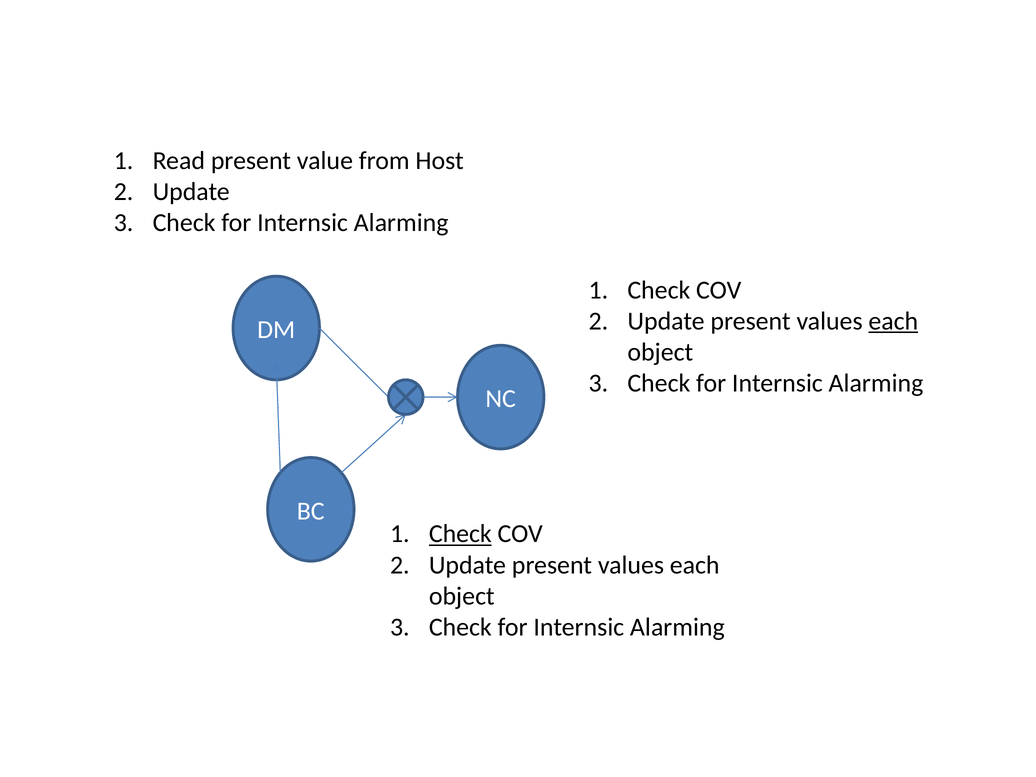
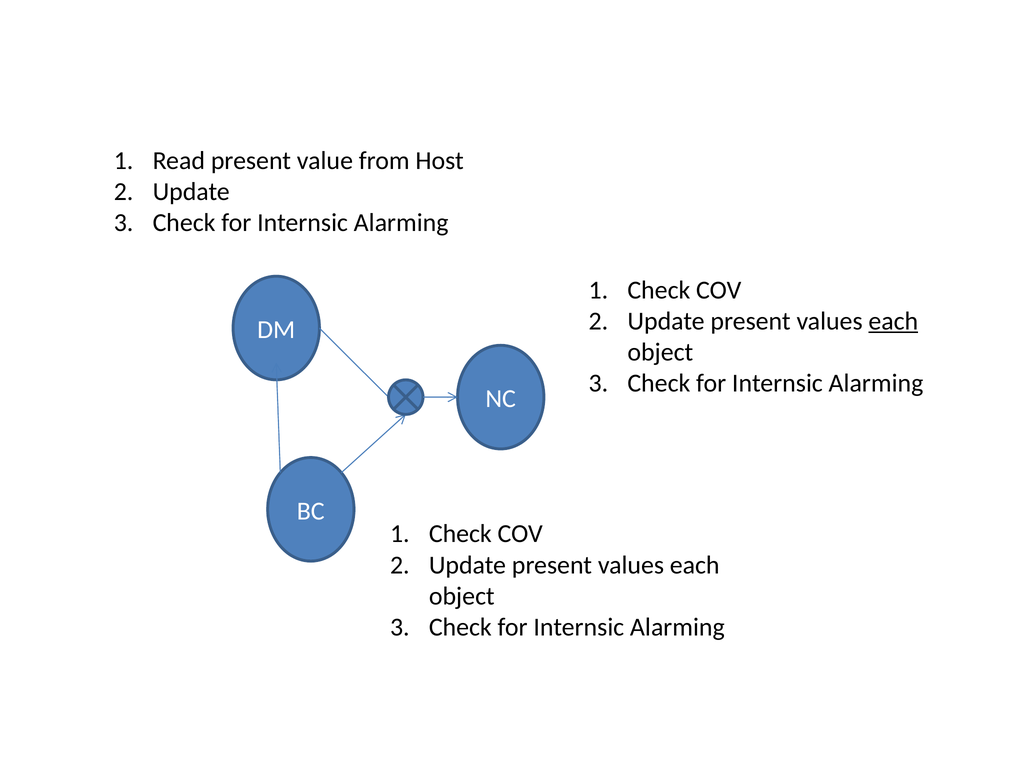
Check at (460, 534) underline: present -> none
